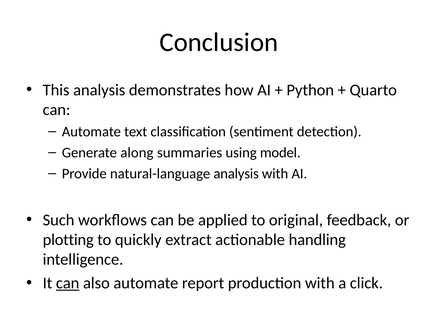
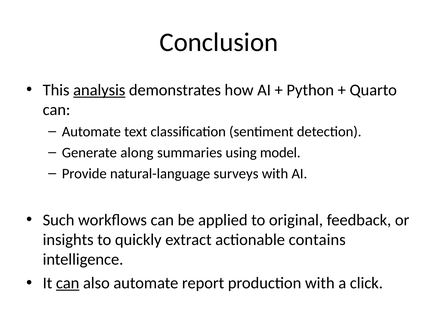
analysis at (99, 90) underline: none -> present
natural-language analysis: analysis -> surveys
plotting: plotting -> insights
handling: handling -> contains
